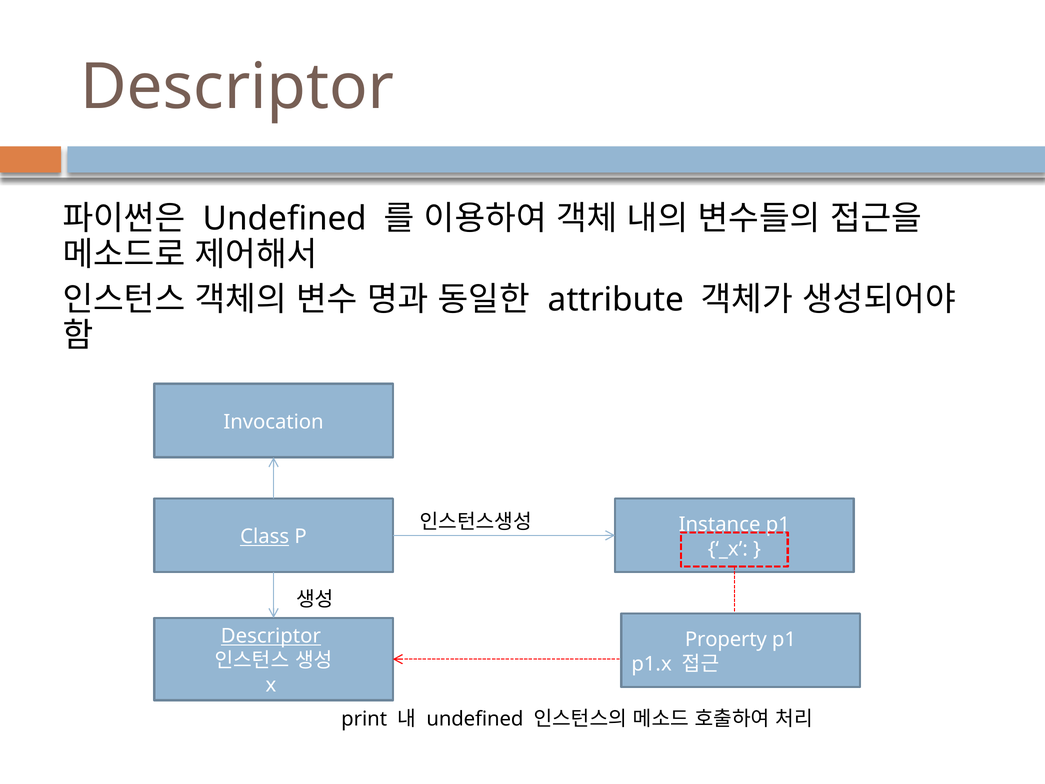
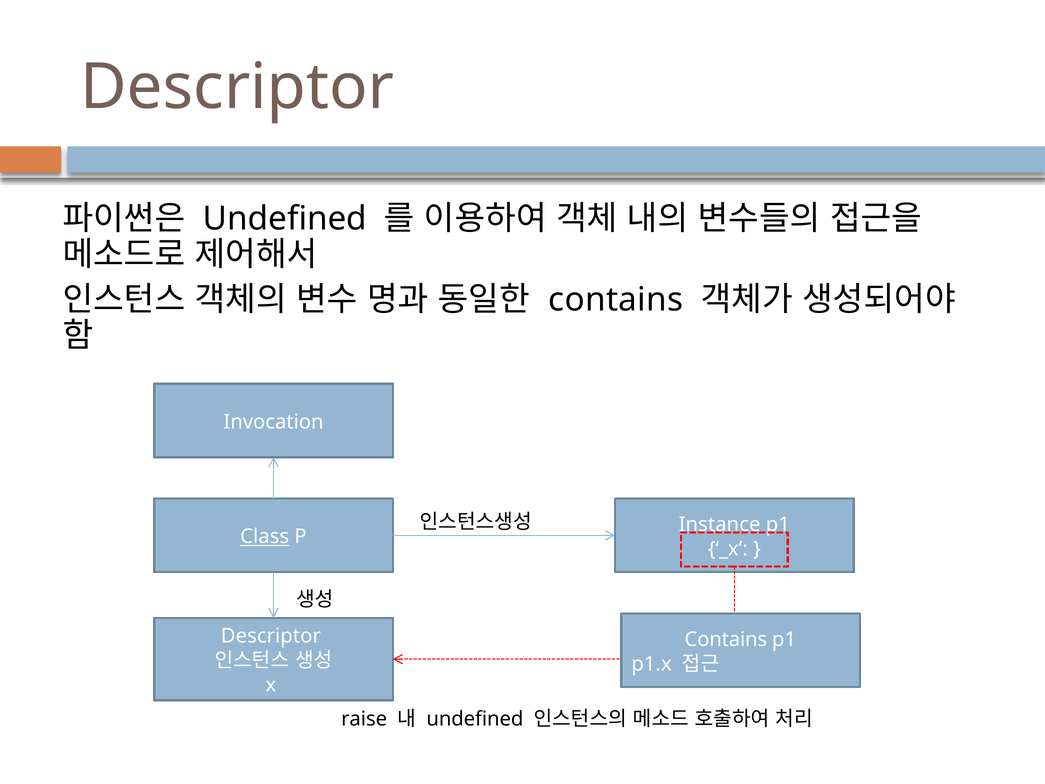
attribute at (616, 300): attribute -> contains
Descriptor at (271, 636) underline: present -> none
Property at (726, 639): Property -> Contains
print: print -> raise
